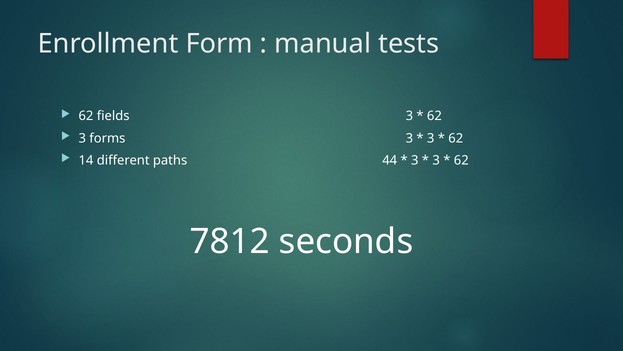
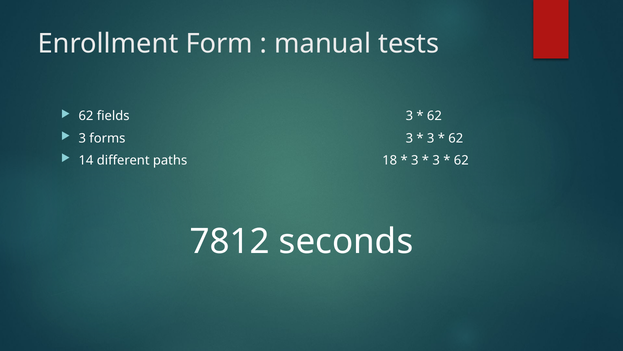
44: 44 -> 18
